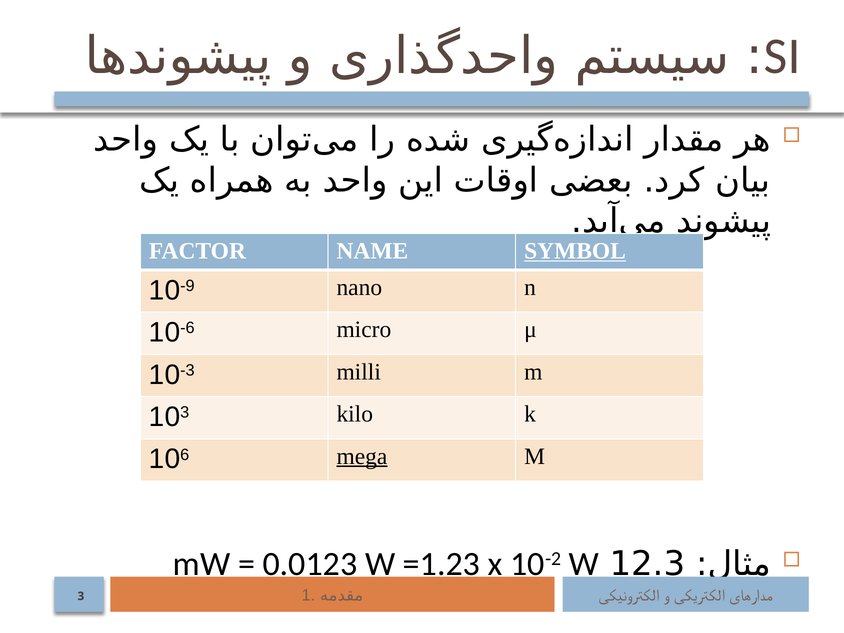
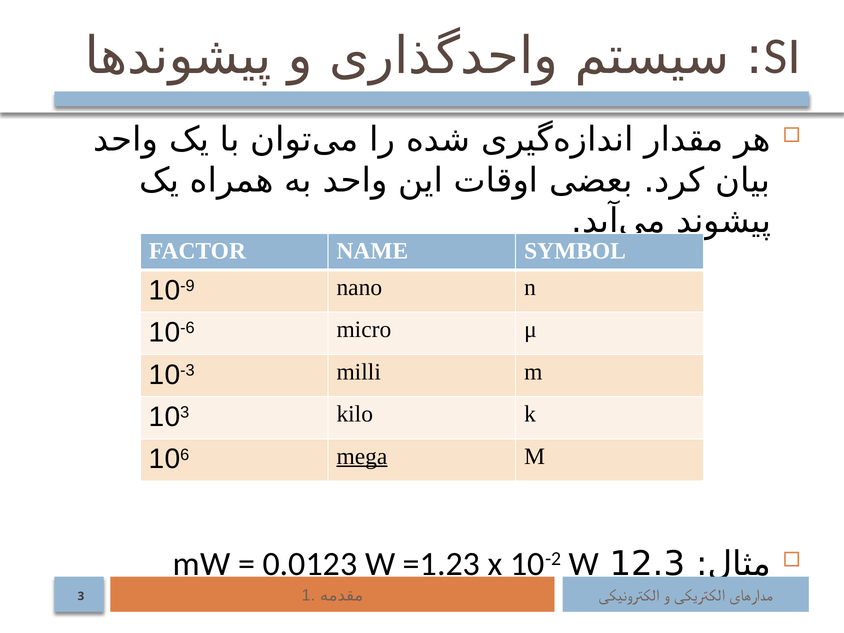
SYMBOL underline: present -> none
